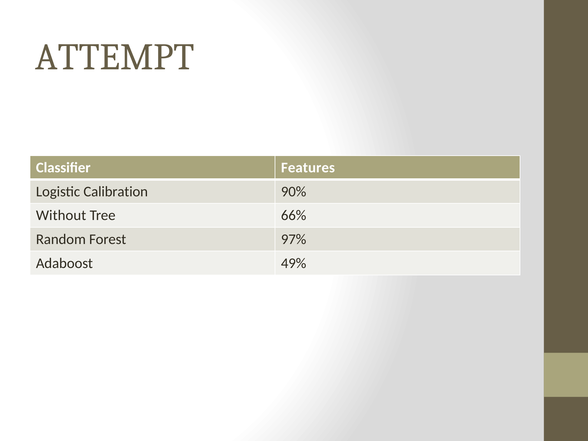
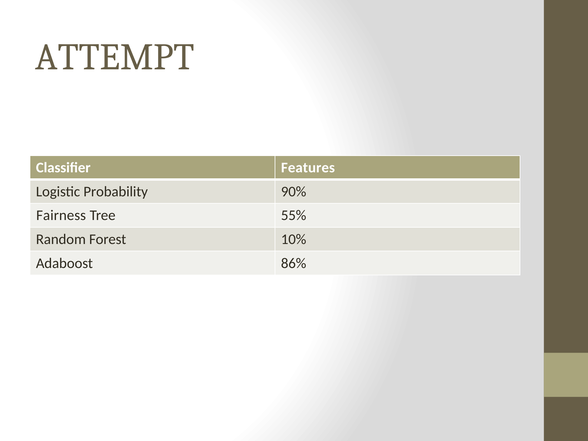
Calibration: Calibration -> Probability
Without: Without -> Fairness
66%: 66% -> 55%
97%: 97% -> 10%
49%: 49% -> 86%
